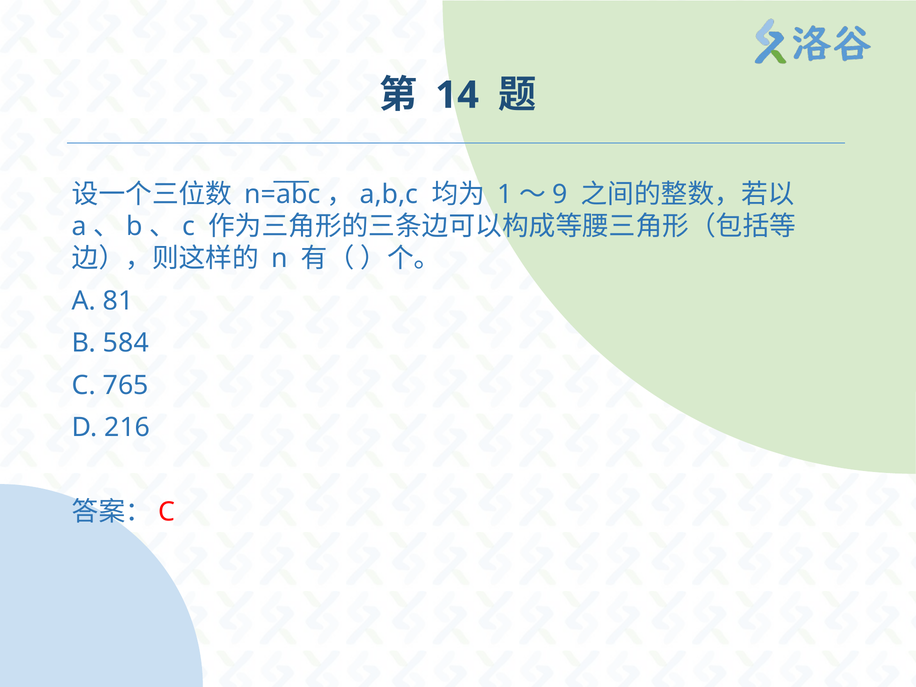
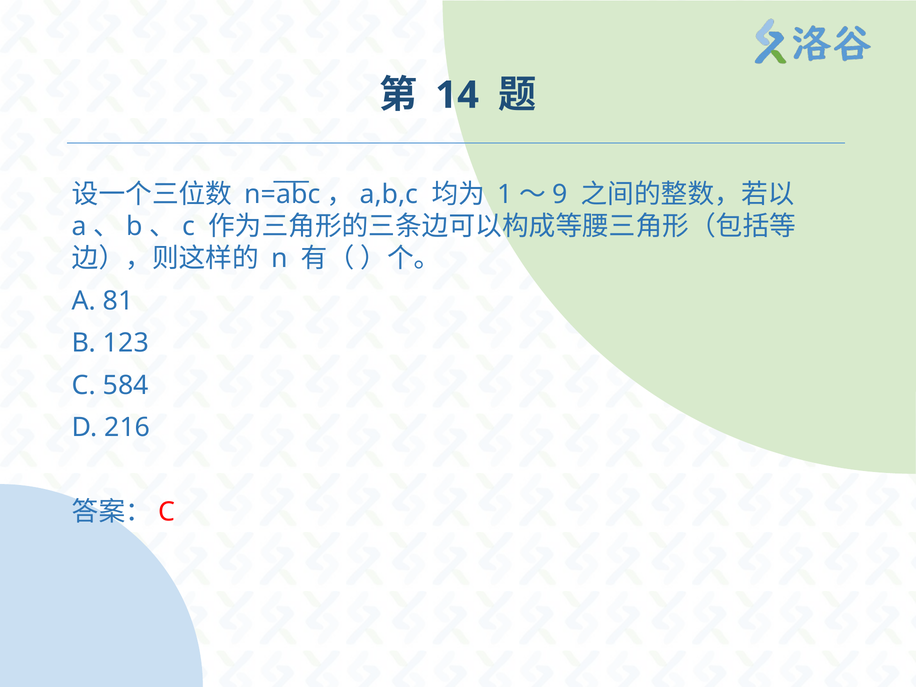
584: 584 -> 123
765: 765 -> 584
